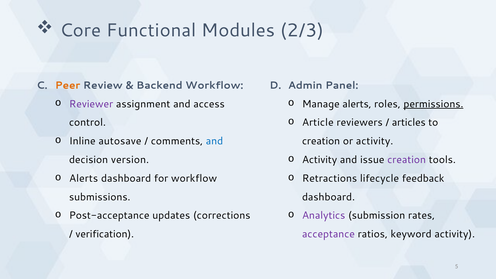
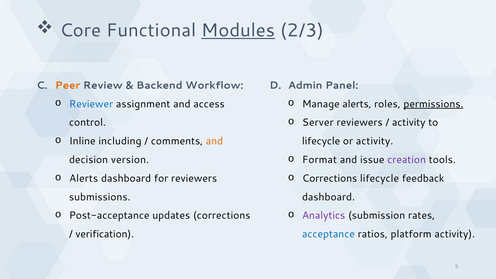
Modules underline: none -> present
Reviewer colour: purple -> blue
Article: Article -> Server
articles at (409, 123): articles -> activity
autosave: autosave -> including
and at (214, 141) colour: blue -> orange
creation at (321, 141): creation -> lifecycle
Activity at (320, 160): Activity -> Format
for workflow: workflow -> reviewers
Retractions at (330, 178): Retractions -> Corrections
acceptance colour: purple -> blue
keyword: keyword -> platform
